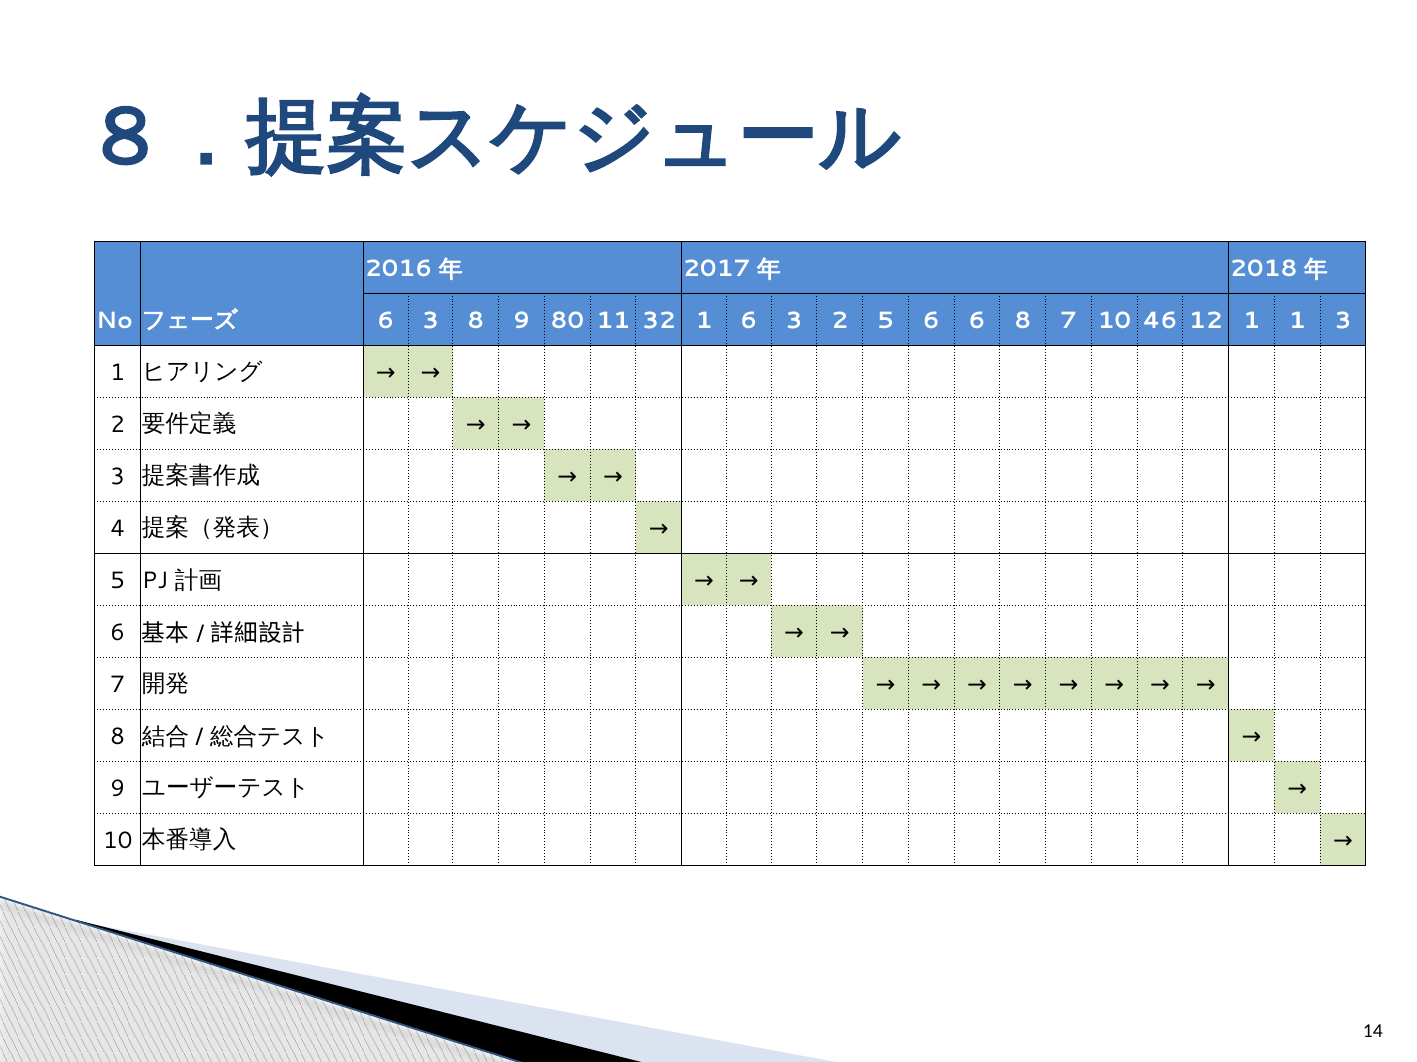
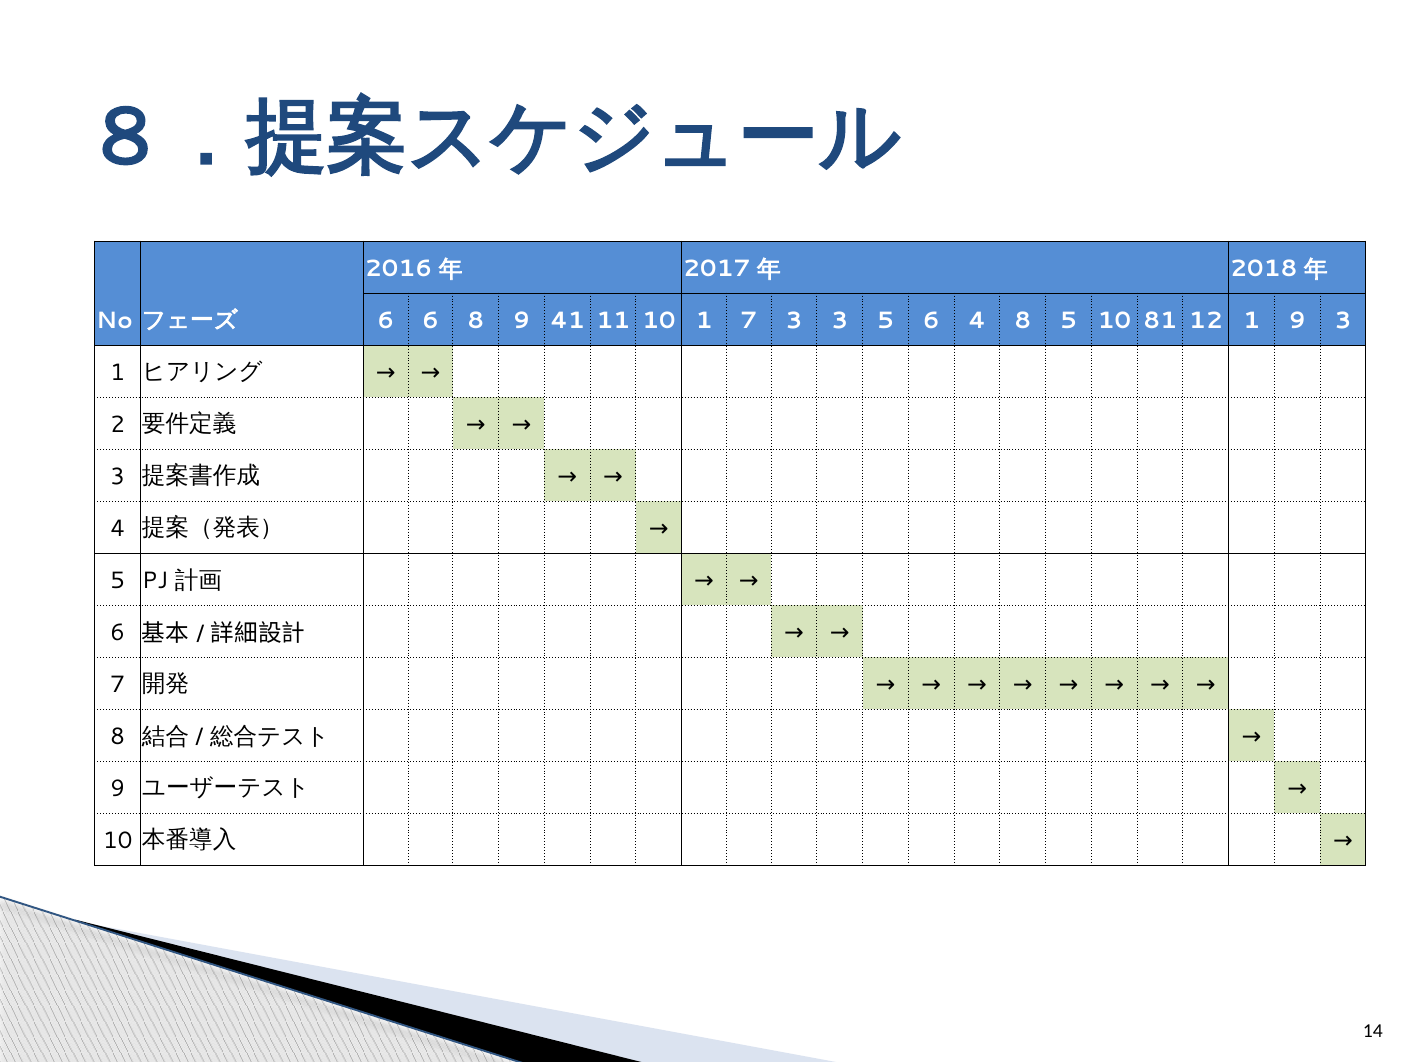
3 at (431, 321): 3 -> 6
80: 80 -> 41
11 32: 32 -> 10
1 6: 6 -> 7
3 2: 2 -> 3
6 6: 6 -> 4
8 7: 7 -> 5
46: 46 -> 81
1 1: 1 -> 9
